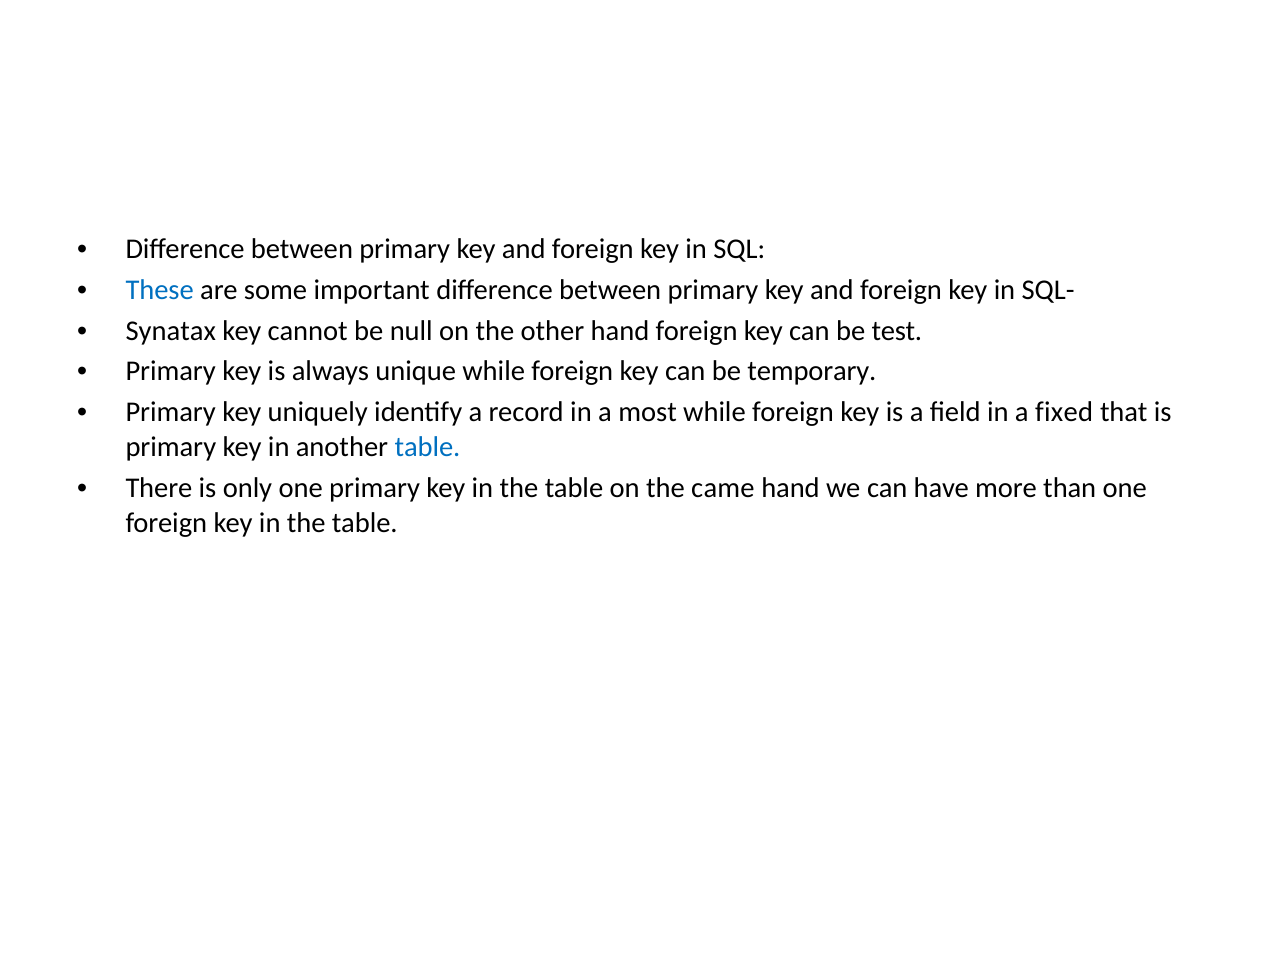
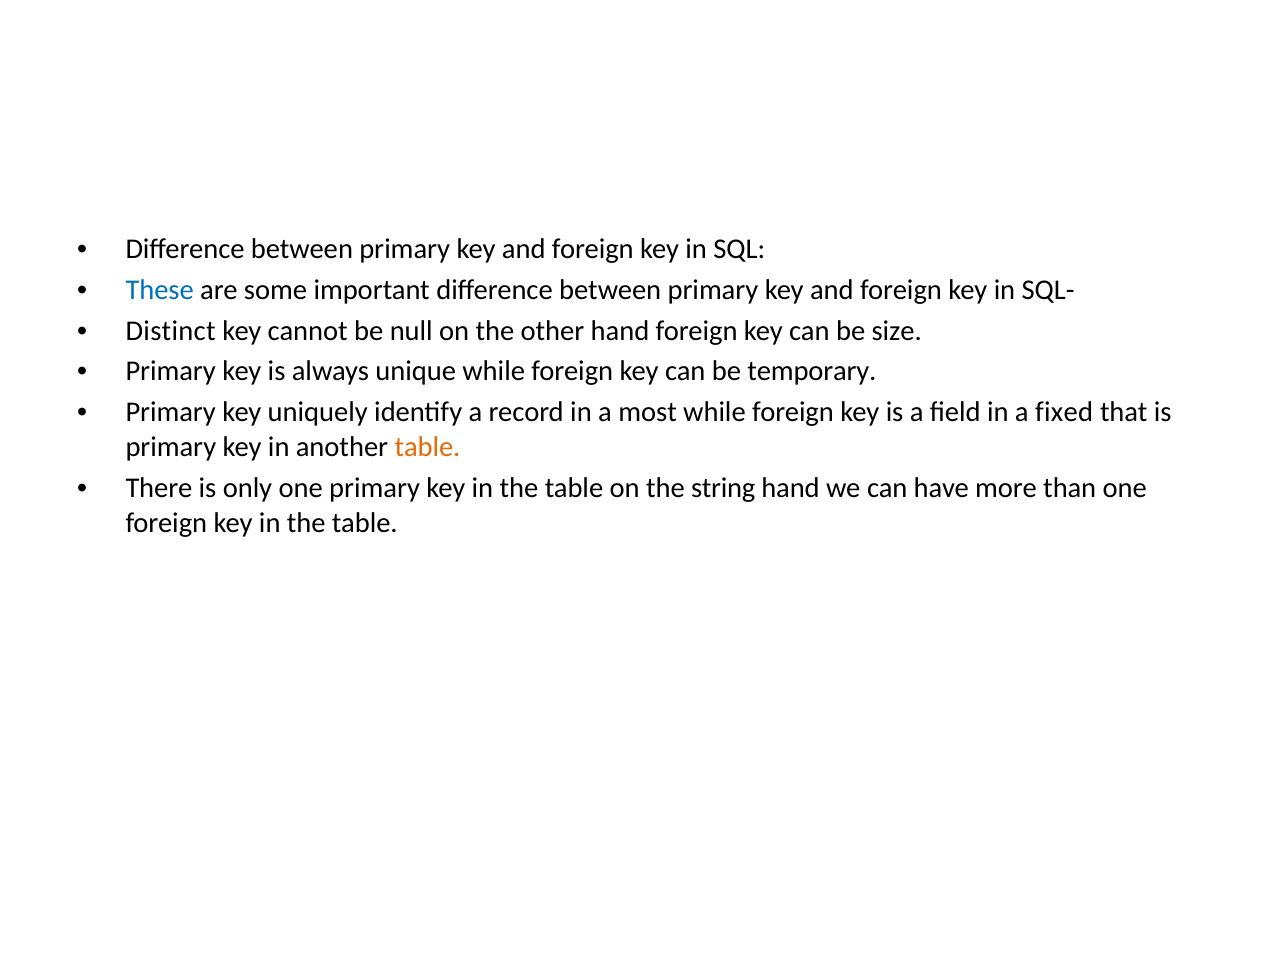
Synatax: Synatax -> Distinct
test: test -> size
table at (427, 447) colour: blue -> orange
came: came -> string
